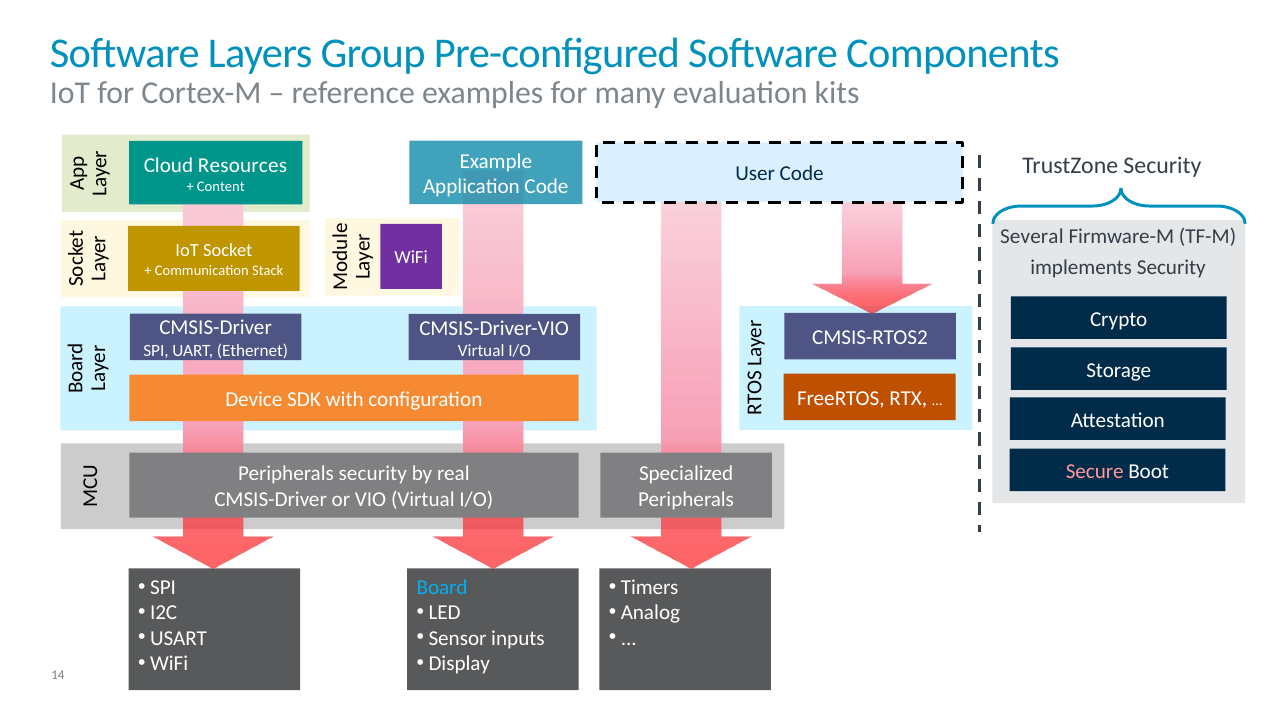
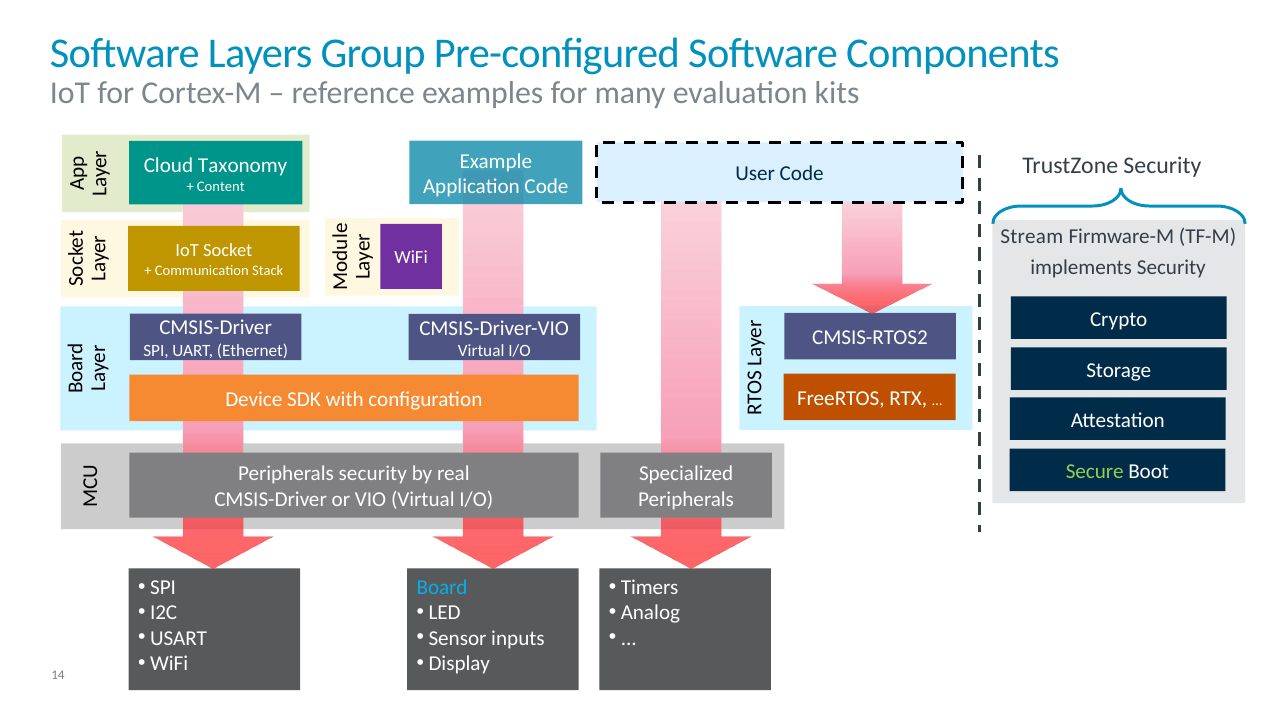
Resources: Resources -> Taxonomy
Several: Several -> Stream
Secure colour: pink -> light green
